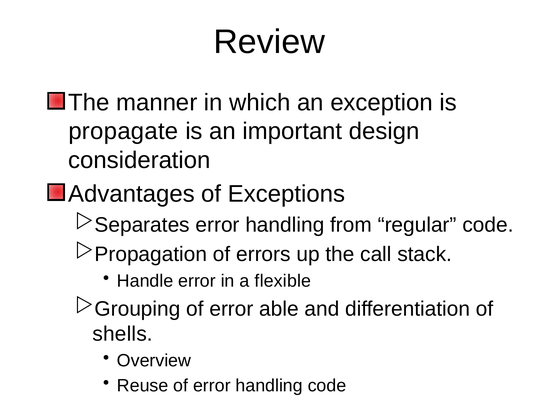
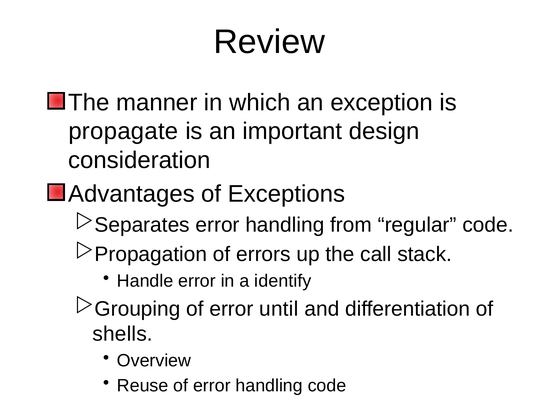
flexible: flexible -> identify
able: able -> until
